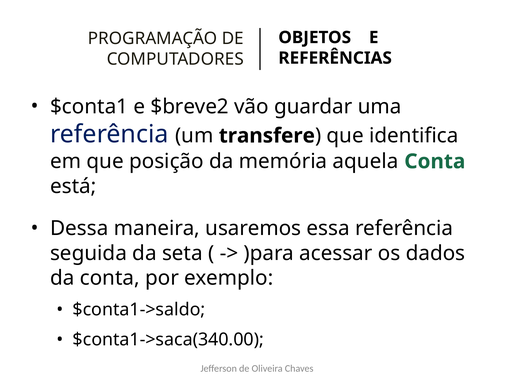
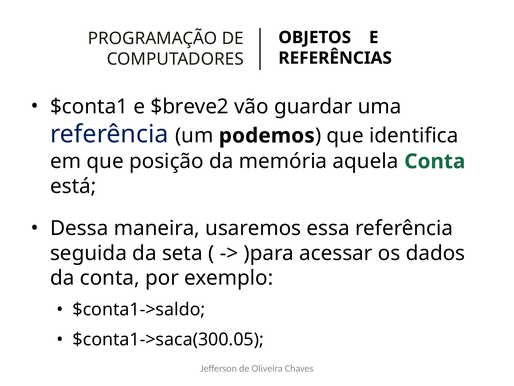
transfere: transfere -> podemos
$conta1->saca(340.00: $conta1->saca(340.00 -> $conta1->saca(300.05
